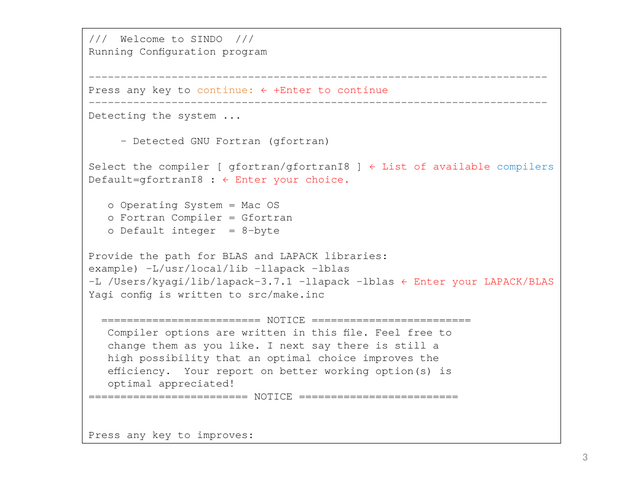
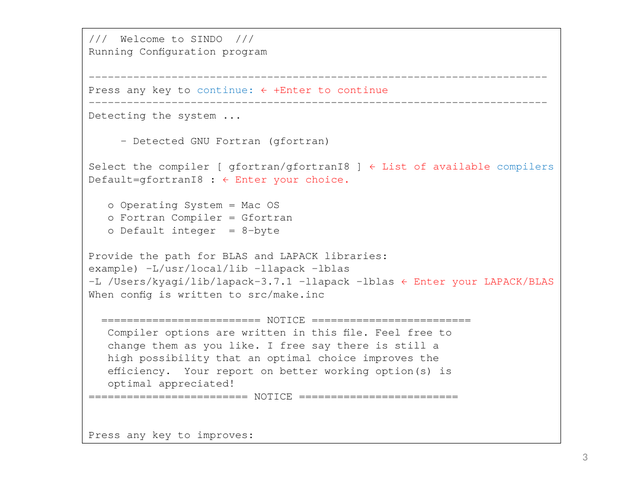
continue at (226, 90) colour: orange -> blue
Yagi: Yagi -> When
I next: next -> free
